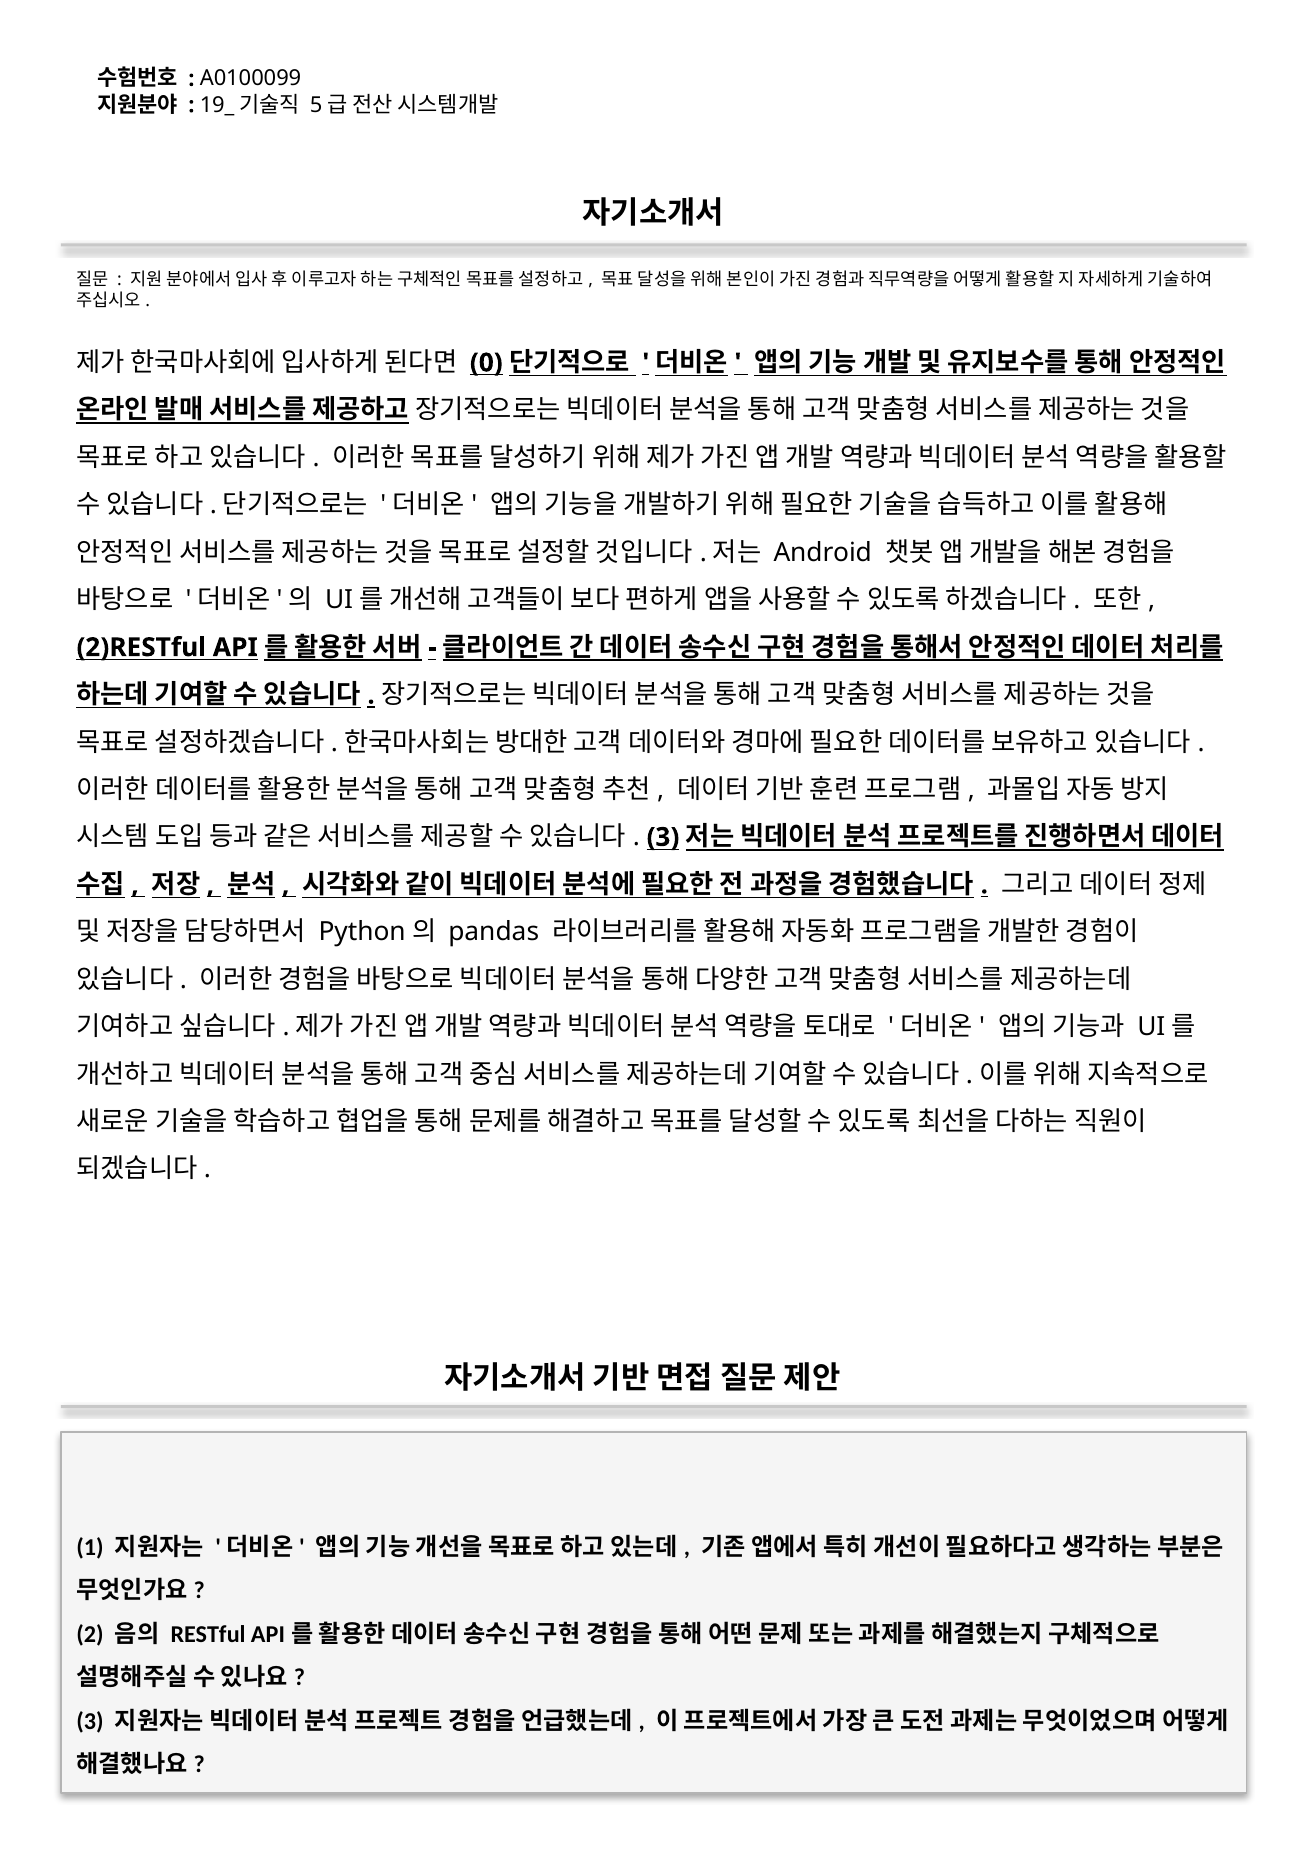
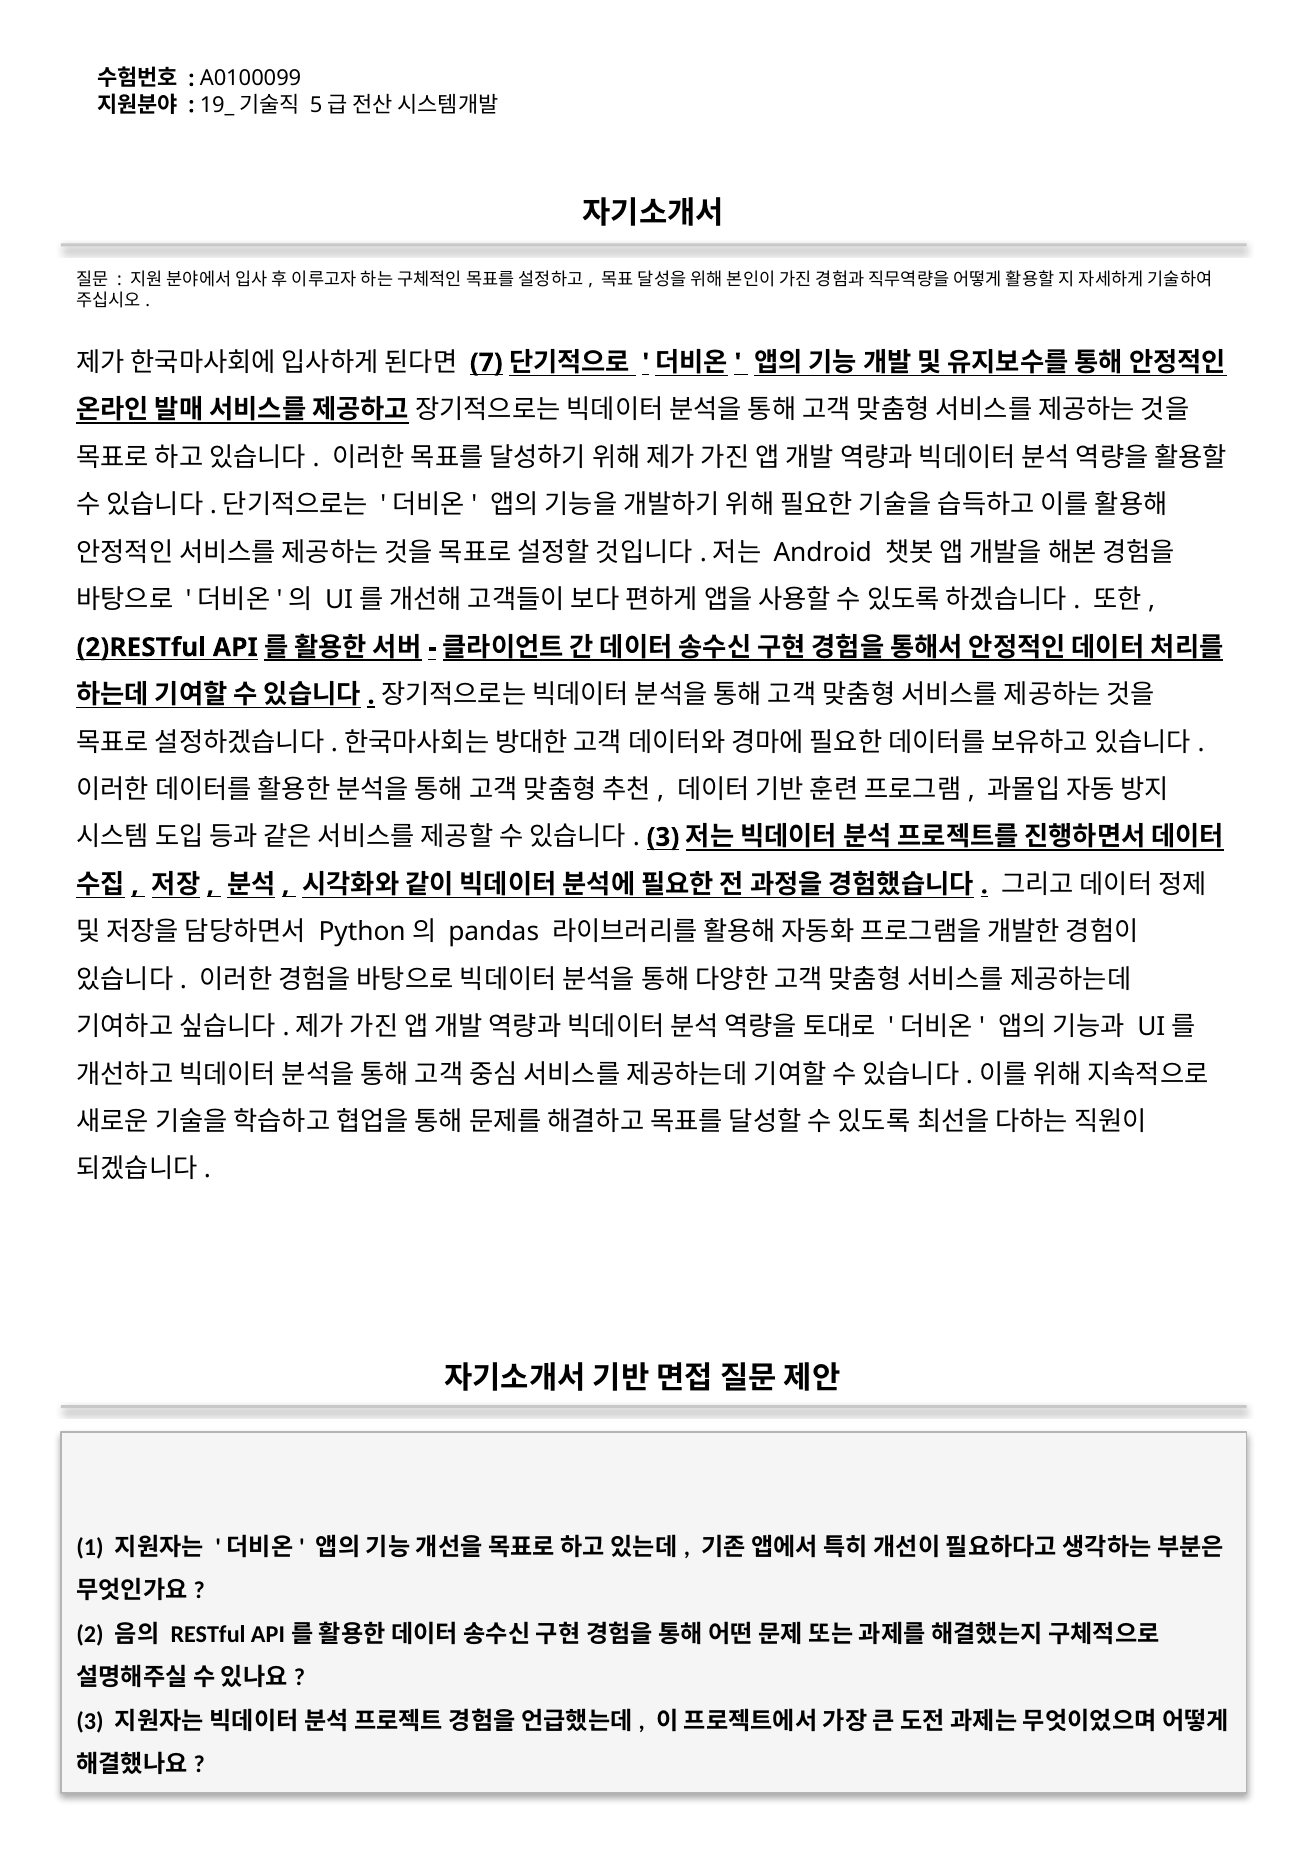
0: 0 -> 7
